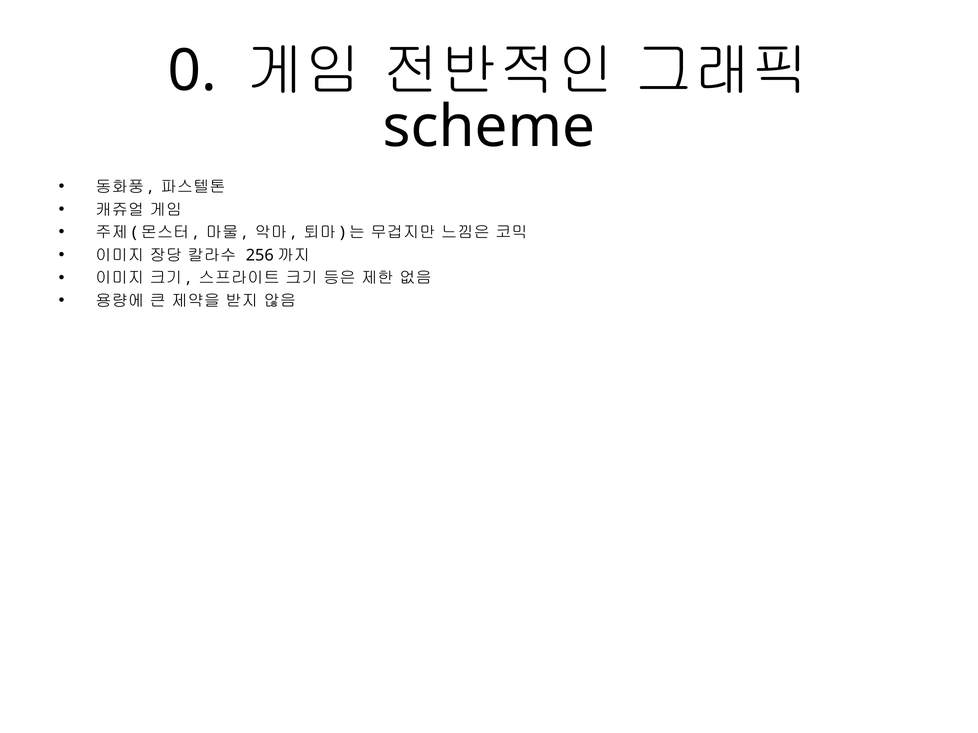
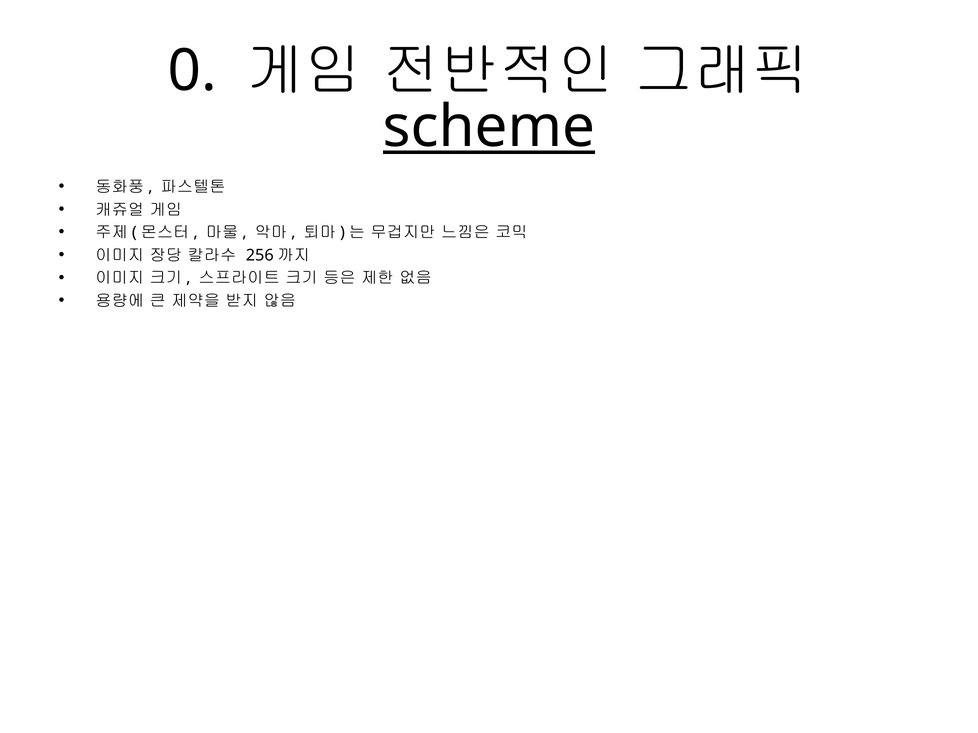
scheme underline: none -> present
